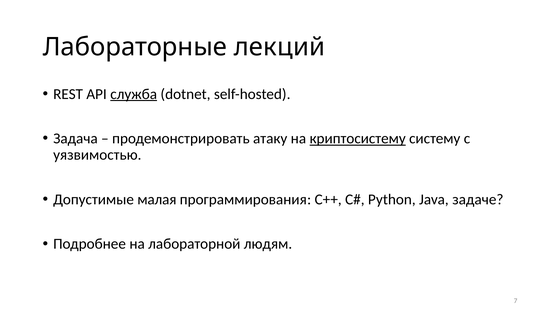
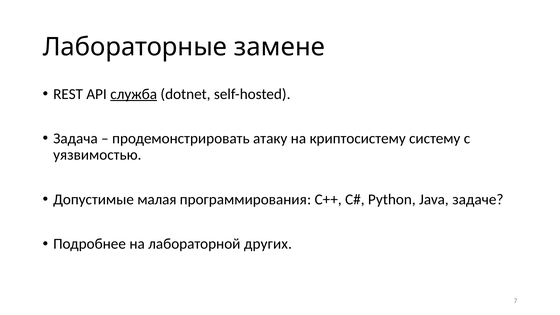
лекций: лекций -> замене
криптосистему underline: present -> none
людям: людям -> других
